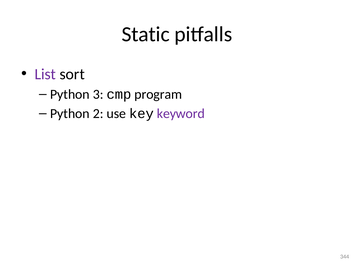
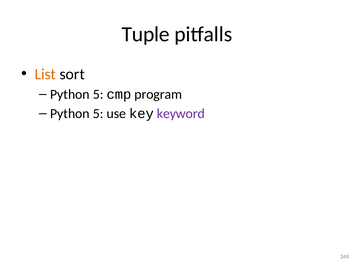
Static: Static -> Tuple
List colour: purple -> orange
3 at (98, 95): 3 -> 5
2 at (98, 114): 2 -> 5
